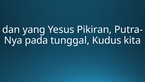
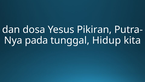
yang: yang -> dosa
Kudus: Kudus -> Hidup
